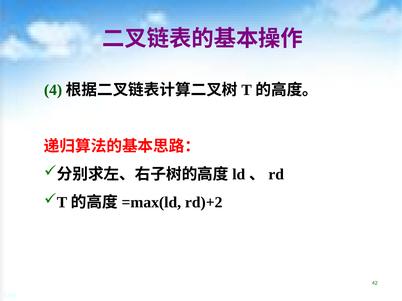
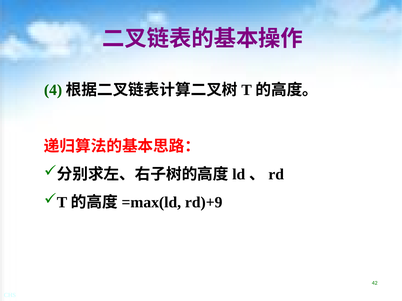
rd)+2: rd)+2 -> rd)+9
